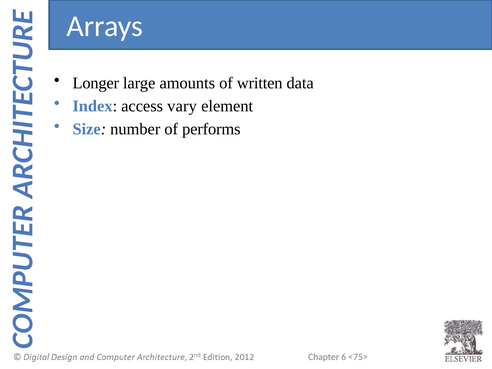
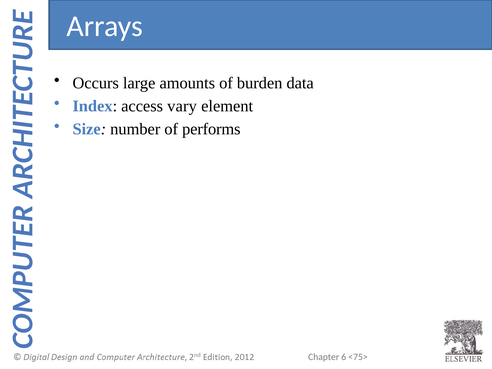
Longer: Longer -> Occurs
written: written -> burden
